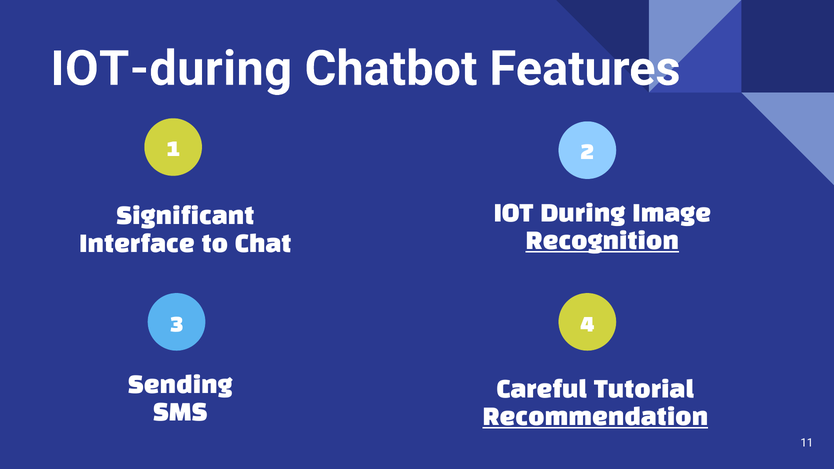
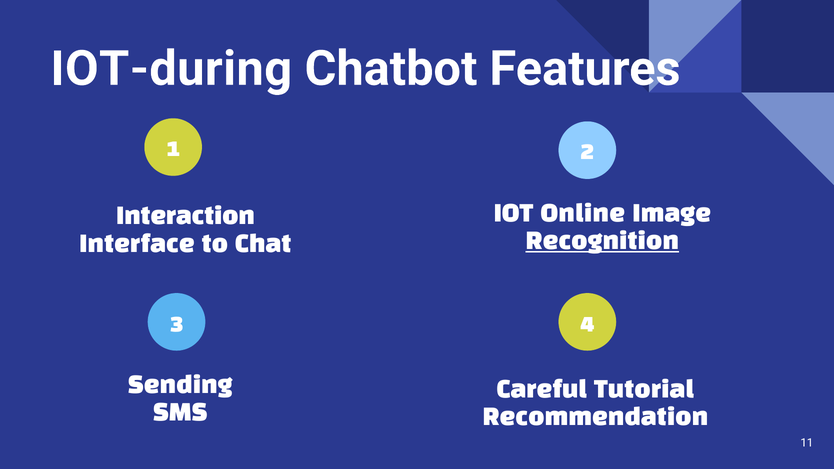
During: During -> Online
Significant: Significant -> Interaction
Recommendation underline: present -> none
